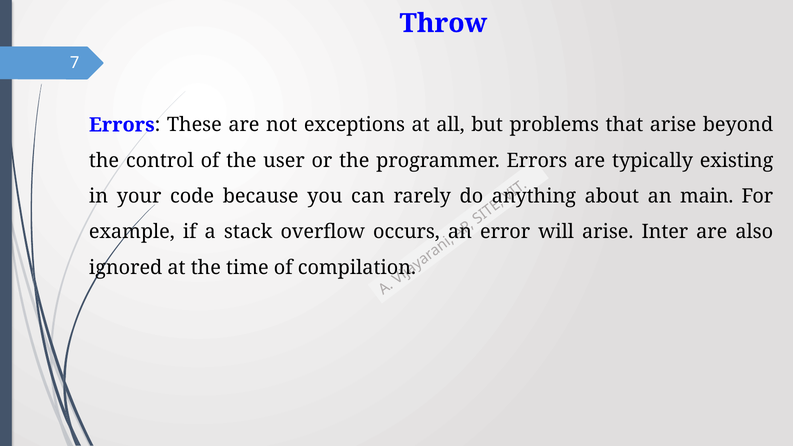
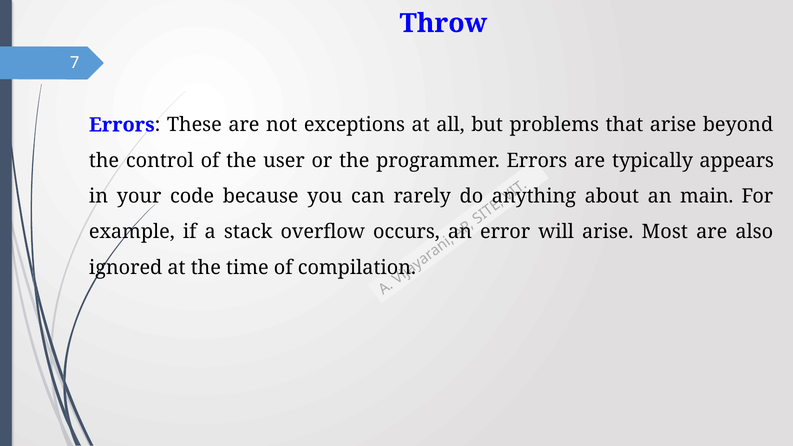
existing: existing -> appears
Inter: Inter -> Most
